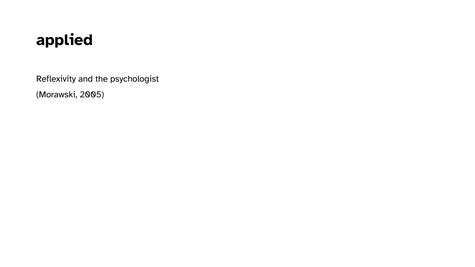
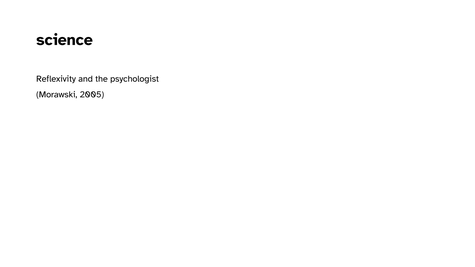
applied: applied -> science
